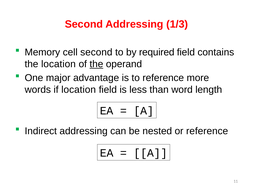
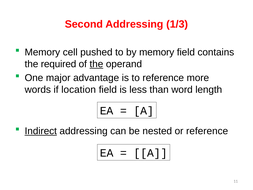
cell second: second -> pushed
by required: required -> memory
the location: location -> required
Indirect underline: none -> present
